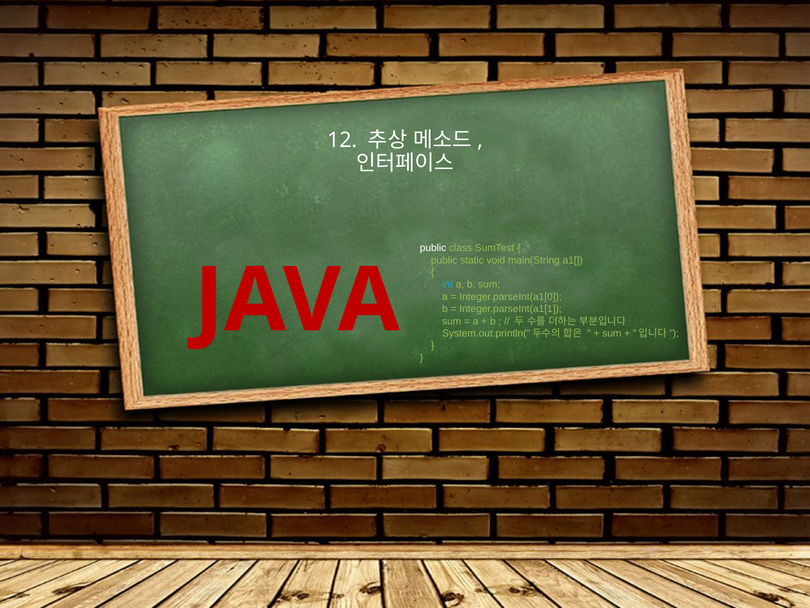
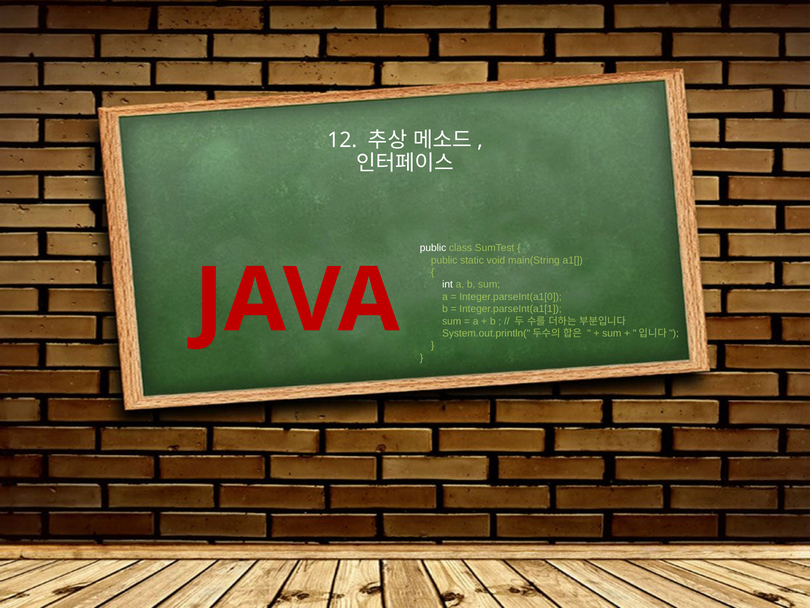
int colour: light blue -> white
